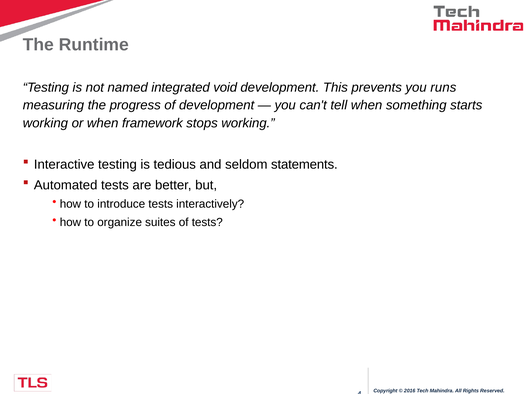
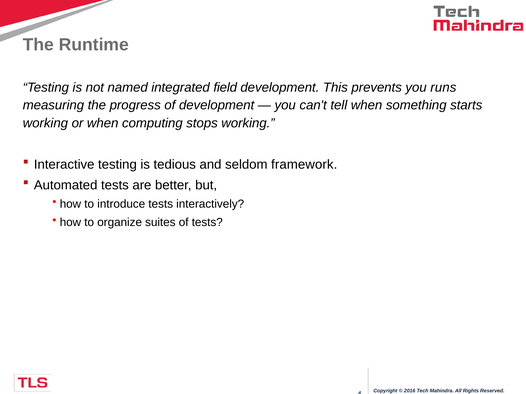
void: void -> field
framework: framework -> computing
statements: statements -> framework
